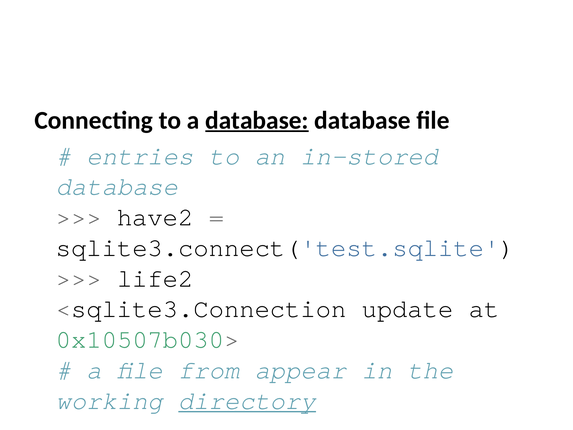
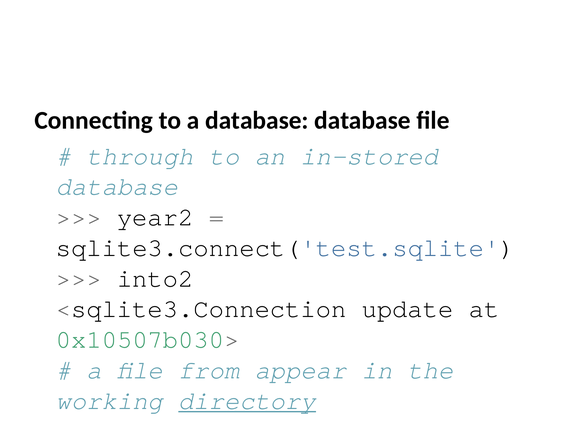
database at (257, 120) underline: present -> none
entries: entries -> through
have2: have2 -> year2
life2: life2 -> into2
